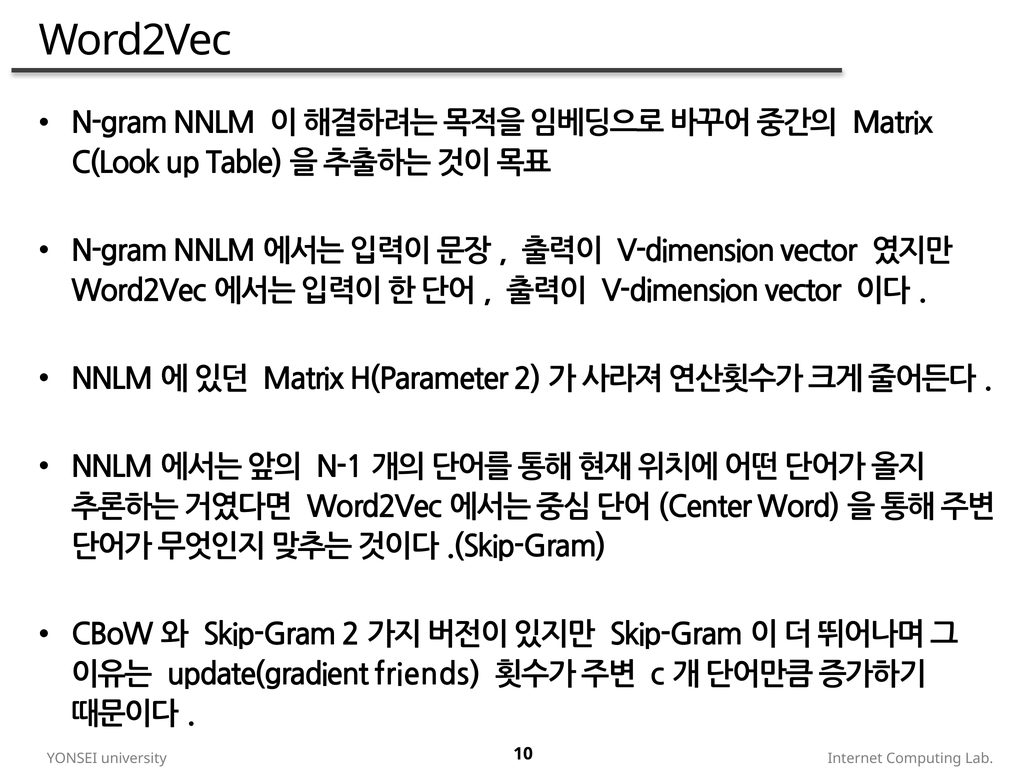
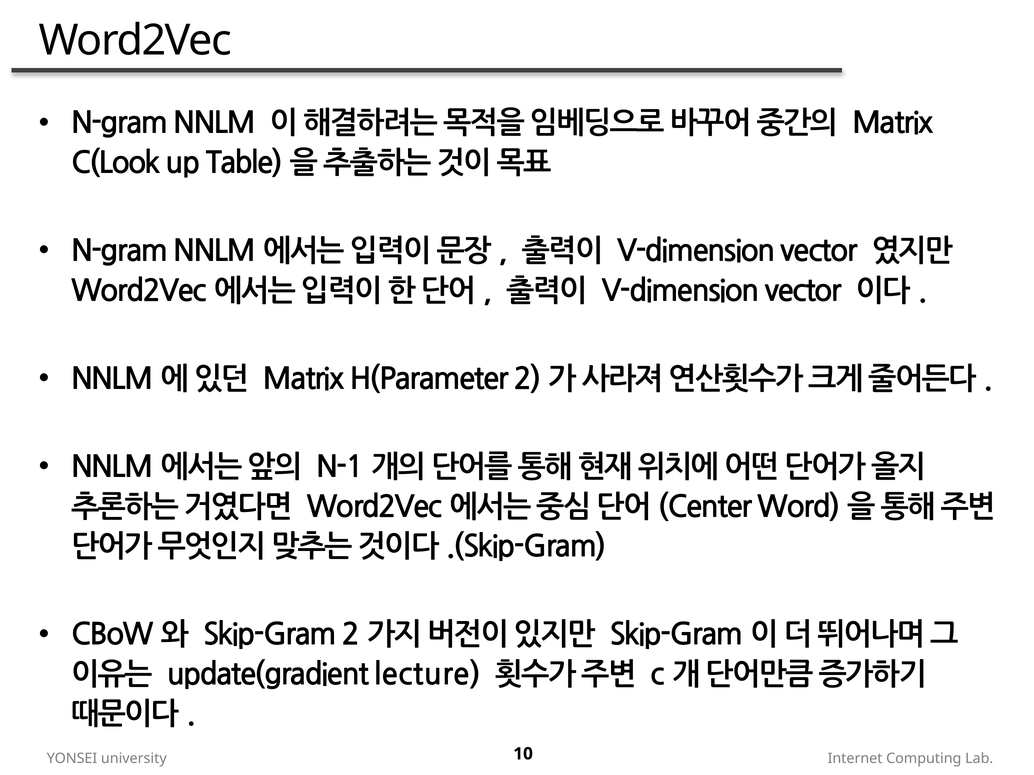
friends: friends -> lecture
